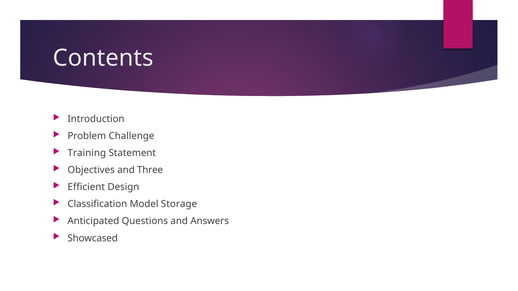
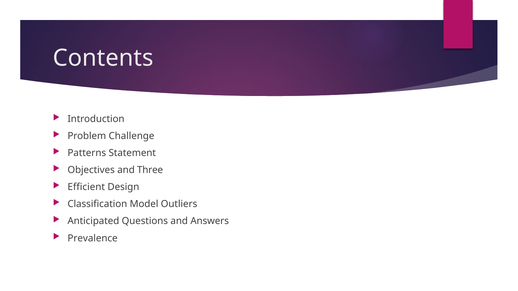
Training: Training -> Patterns
Storage: Storage -> Outliers
Showcased: Showcased -> Prevalence
